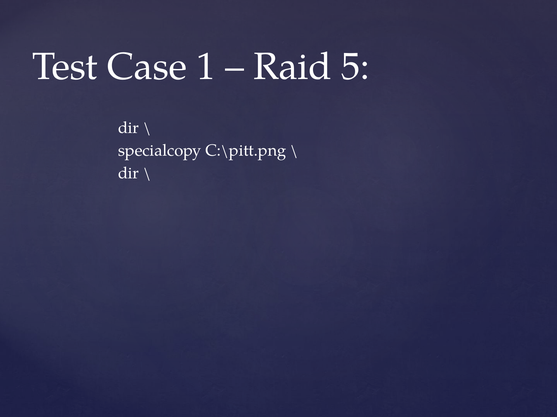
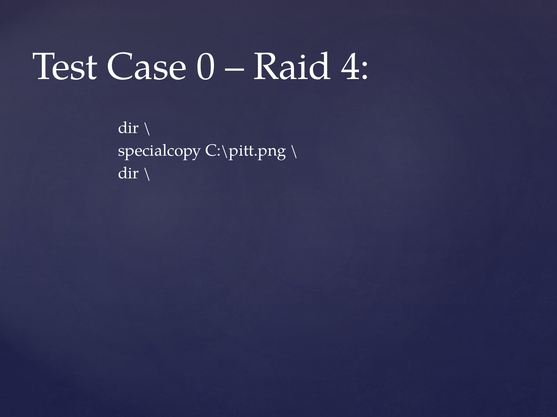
1: 1 -> 0
5: 5 -> 4
